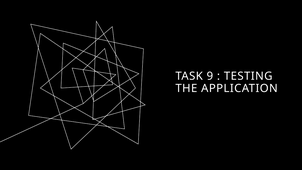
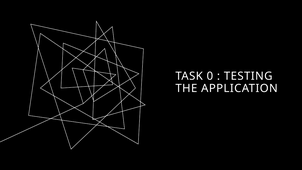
9: 9 -> 0
